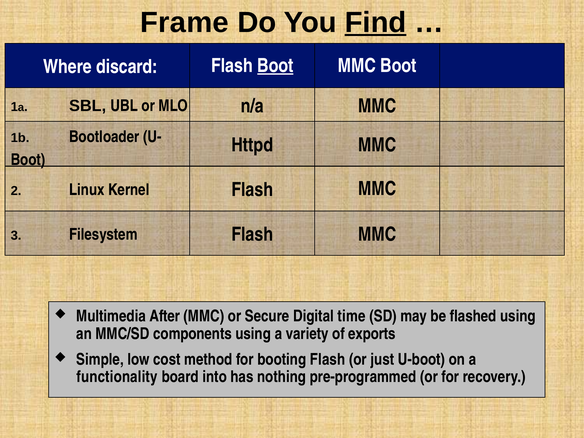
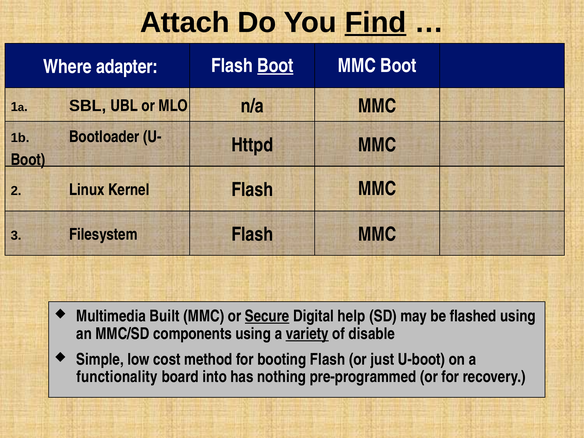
Frame: Frame -> Attach
discard: discard -> adapter
After: After -> Built
Secure underline: none -> present
time: time -> help
variety underline: none -> present
exports: exports -> disable
